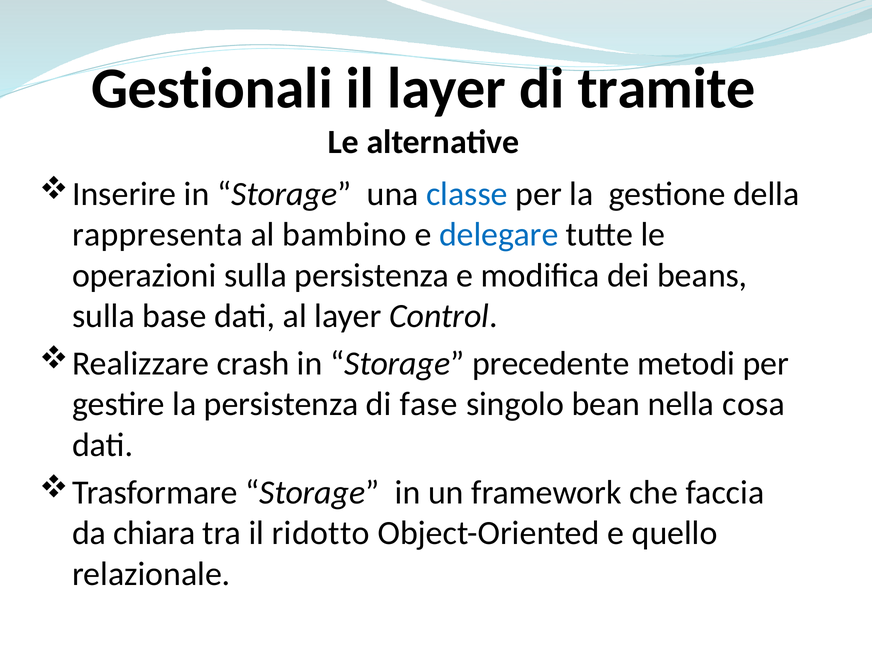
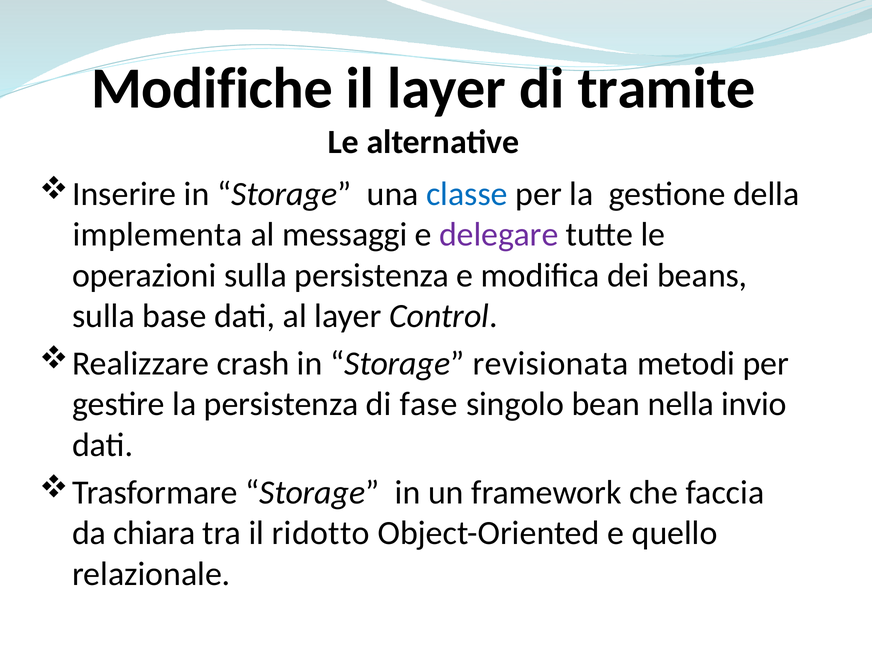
Gestionali: Gestionali -> Modifiche
rappresenta: rappresenta -> implementa
bambino: bambino -> messaggi
delegare colour: blue -> purple
precedente: precedente -> revisionata
cosa: cosa -> invio
